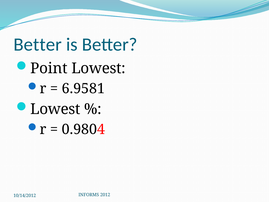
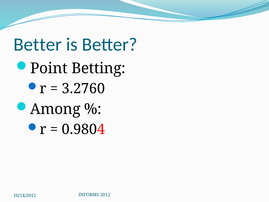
Point Lowest: Lowest -> Betting
6.9581: 6.9581 -> 3.2760
Lowest at (55, 109): Lowest -> Among
